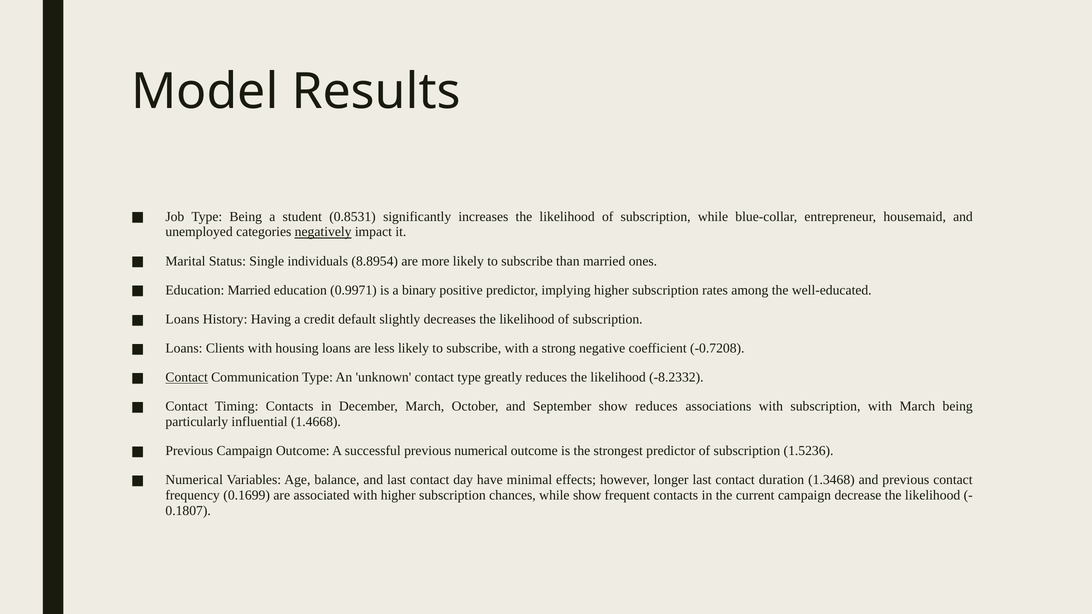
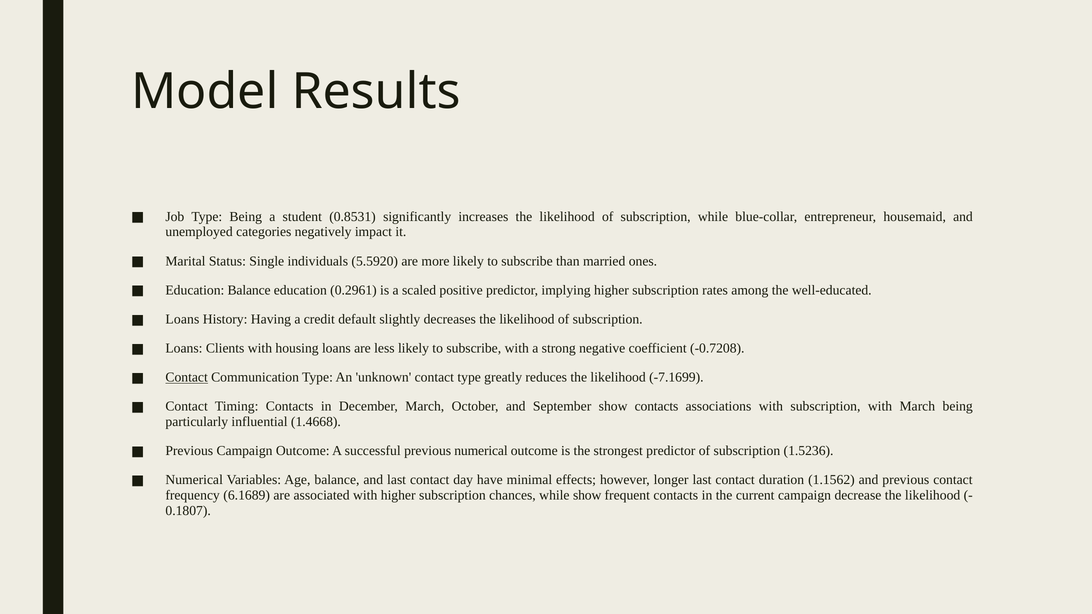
negatively underline: present -> none
8.8954: 8.8954 -> 5.5920
Education Married: Married -> Balance
0.9971: 0.9971 -> 0.2961
binary: binary -> scaled
-8.2332: -8.2332 -> -7.1699
show reduces: reduces -> contacts
1.3468: 1.3468 -> 1.1562
0.1699: 0.1699 -> 6.1689
